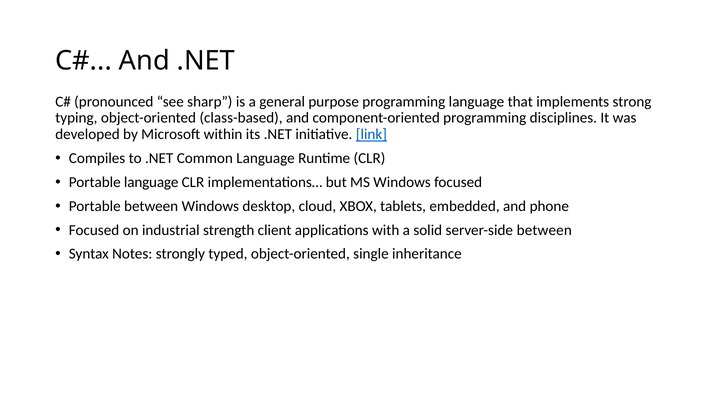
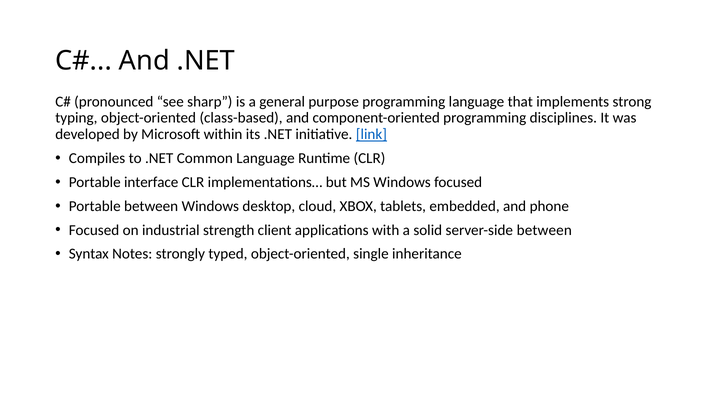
Portable language: language -> interface
